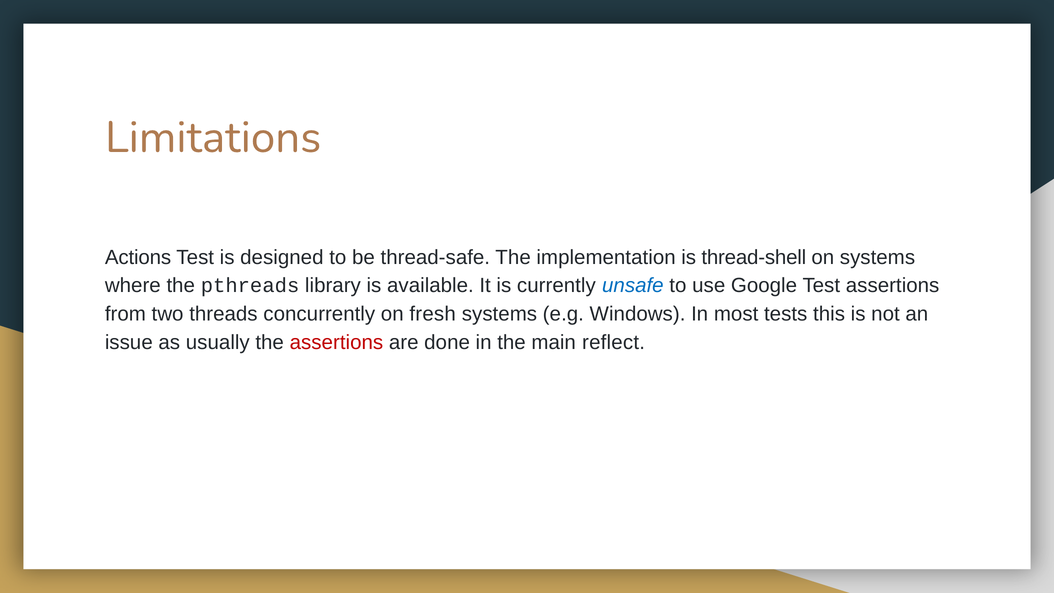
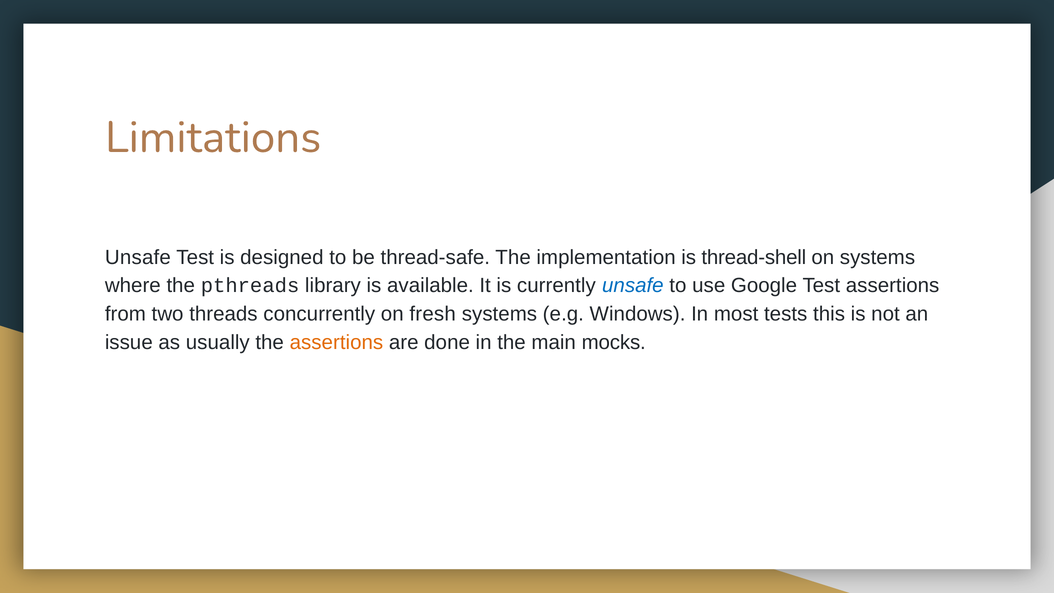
Actions at (138, 257): Actions -> Unsafe
assertions at (336, 342) colour: red -> orange
reflect: reflect -> mocks
